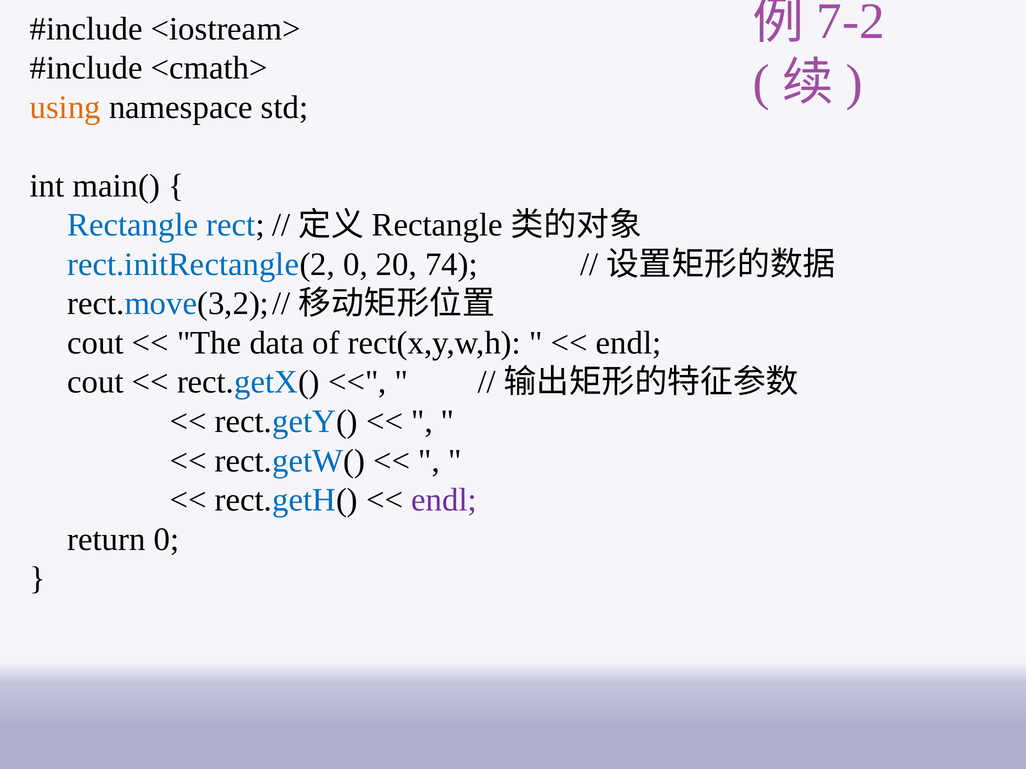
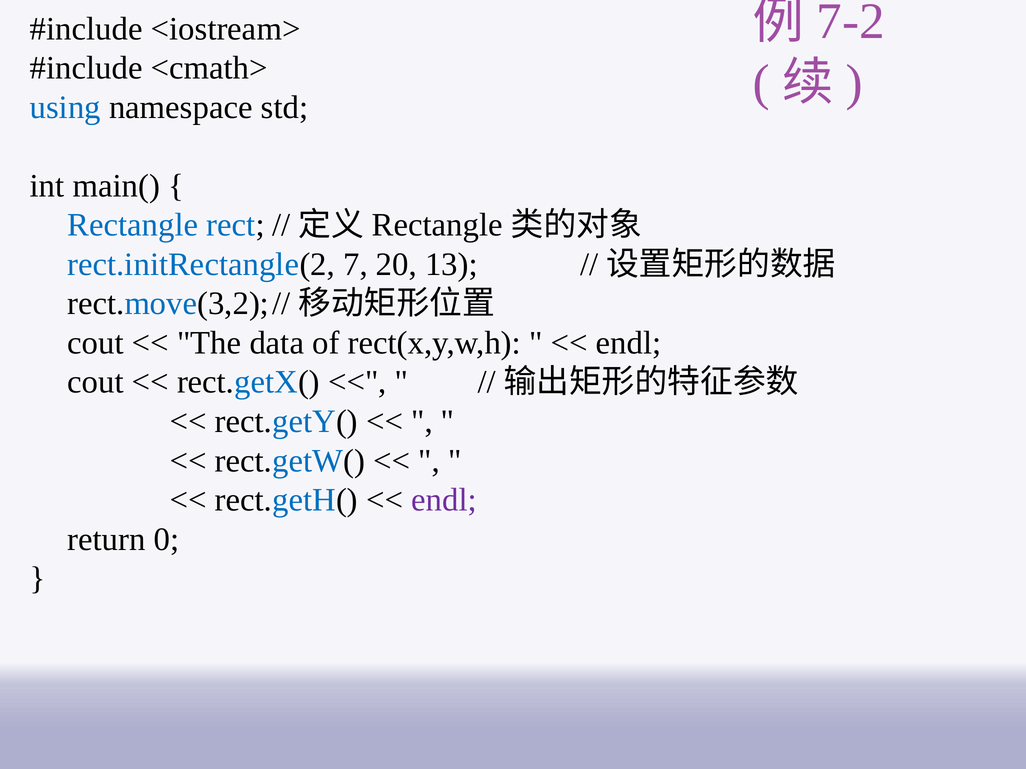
using colour: orange -> blue
rect.initRectangle(2 0: 0 -> 7
74: 74 -> 13
